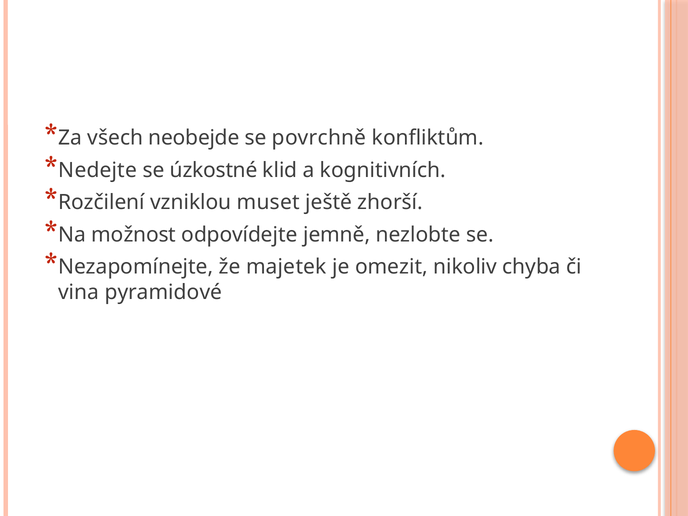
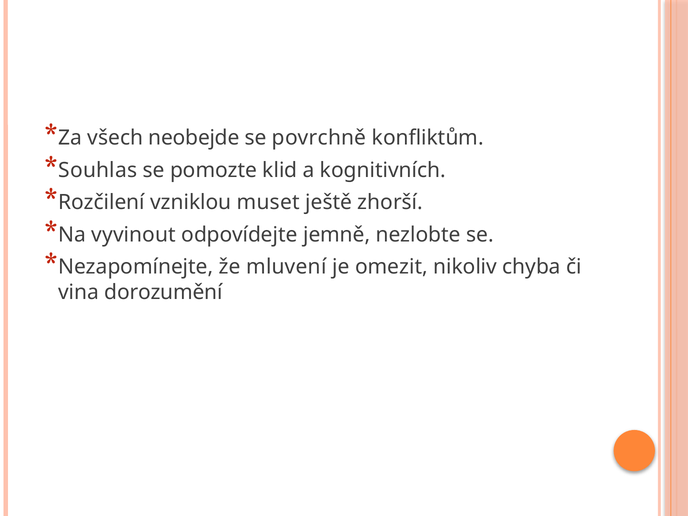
Nedejte: Nedejte -> Souhlas
úzkostné: úzkostné -> pomozte
možnost: možnost -> vyvinout
majetek: majetek -> mluvení
pyramidové: pyramidové -> dorozumění
